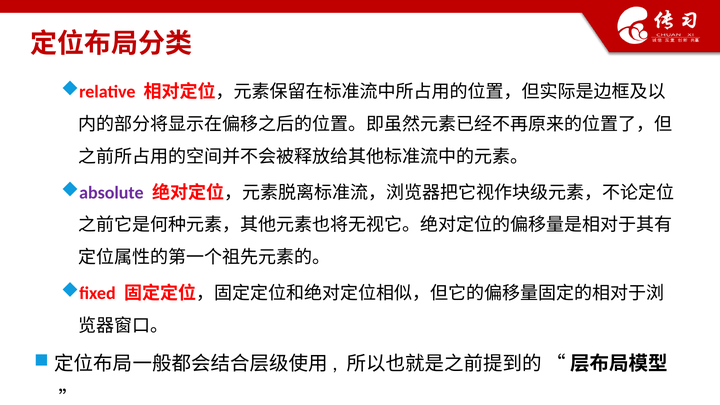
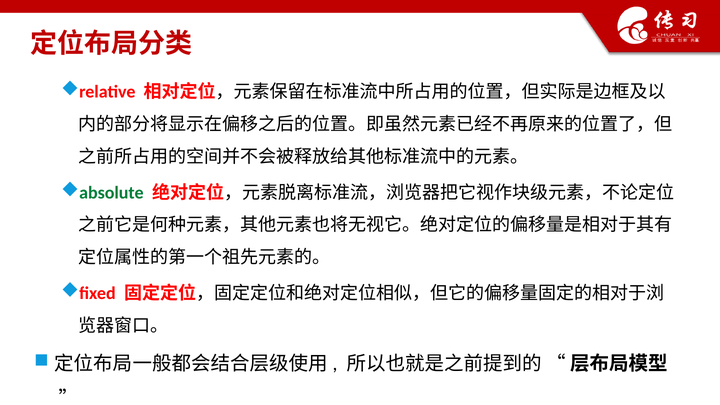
absolute colour: purple -> green
